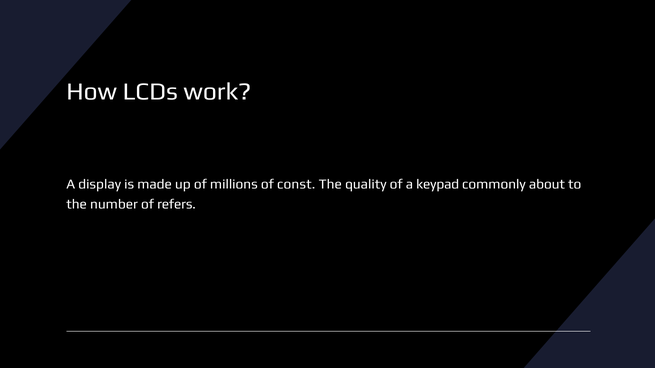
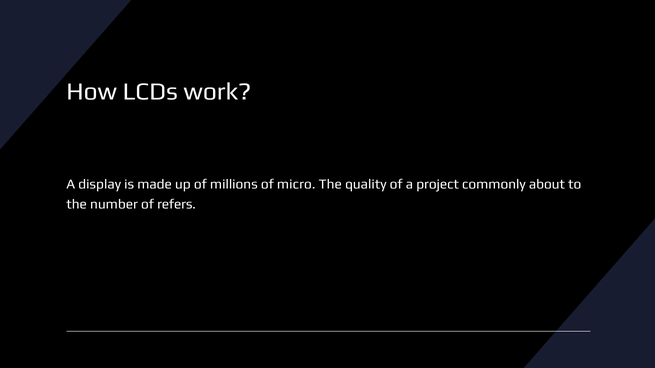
const: const -> micro
keypad: keypad -> project
